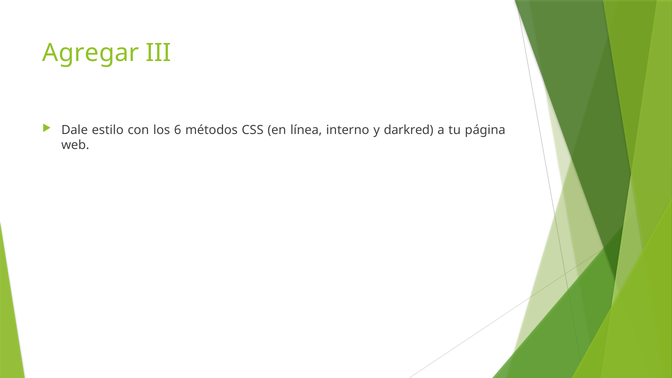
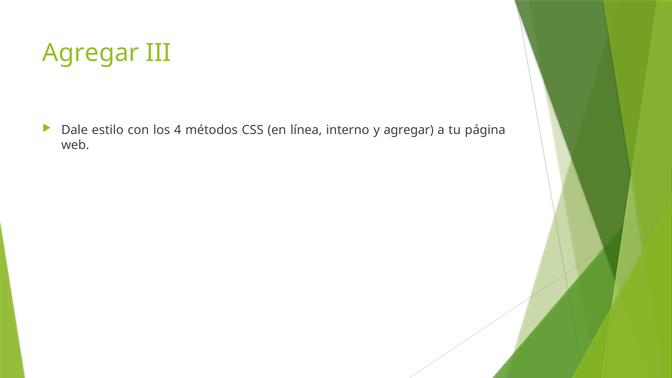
6: 6 -> 4
y darkred: darkred -> agregar
